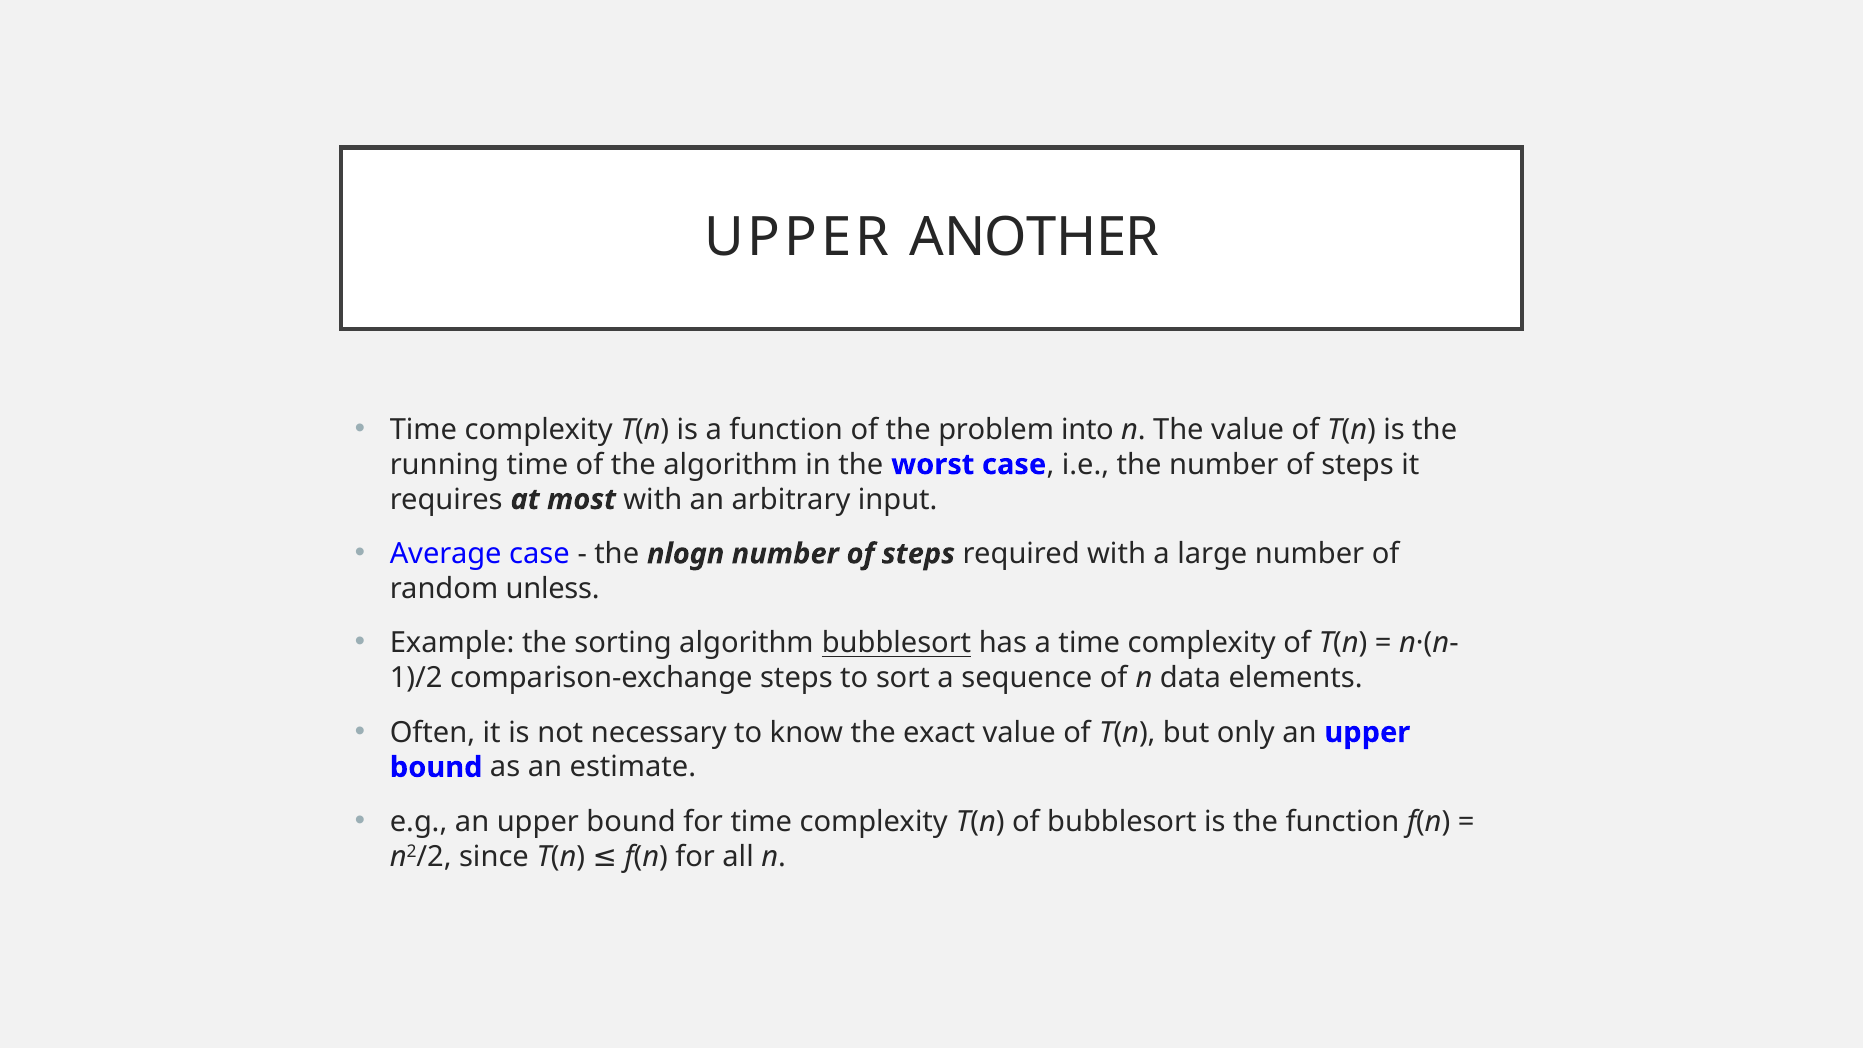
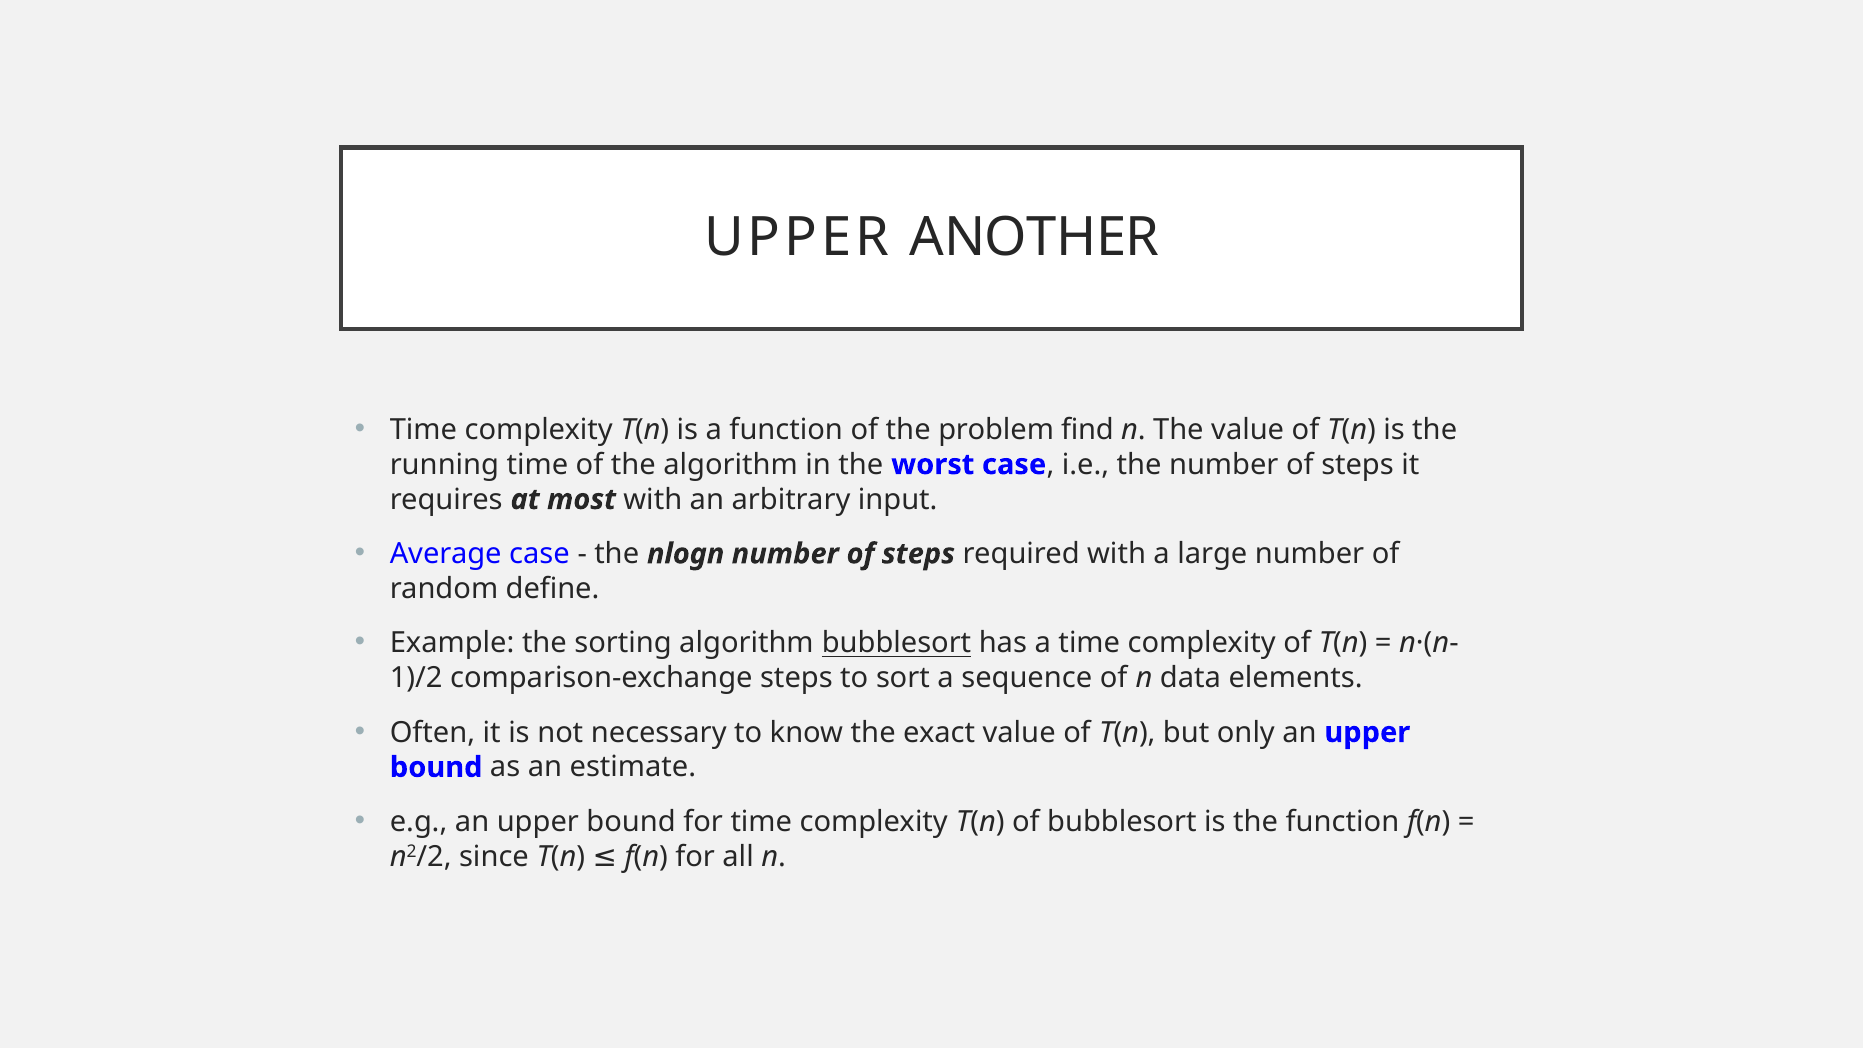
into: into -> find
unless: unless -> define
